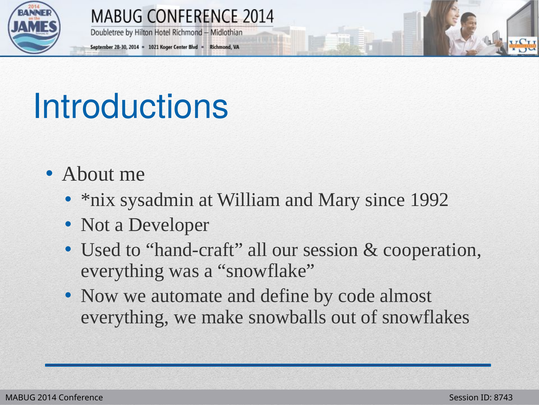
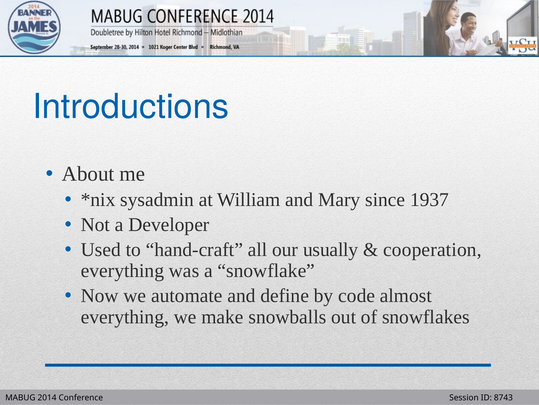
1992: 1992 -> 1937
our session: session -> usually
